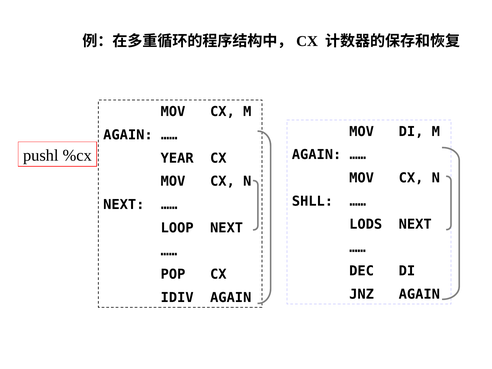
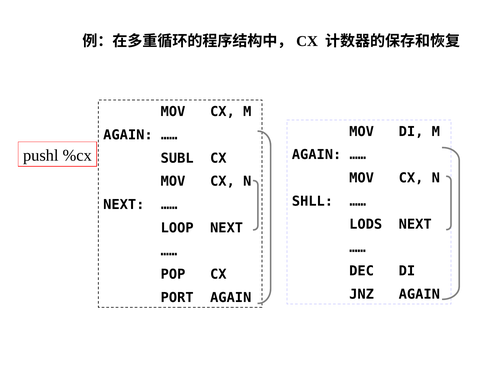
YEAR: YEAR -> SUBL
IDIV: IDIV -> PORT
